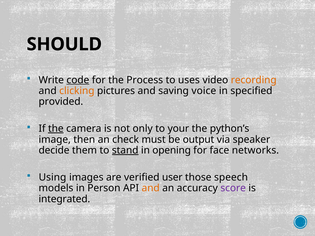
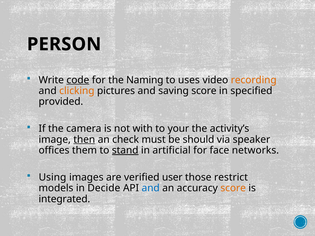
SHOULD: SHOULD -> PERSON
Process: Process -> Naming
saving voice: voice -> score
the at (56, 129) underline: present -> none
only: only -> with
python’s: python’s -> activity’s
then underline: none -> present
output: output -> should
decide: decide -> offices
opening: opening -> artificial
speech: speech -> restrict
Person: Person -> Decide
and at (151, 188) colour: orange -> blue
score at (233, 188) colour: purple -> orange
